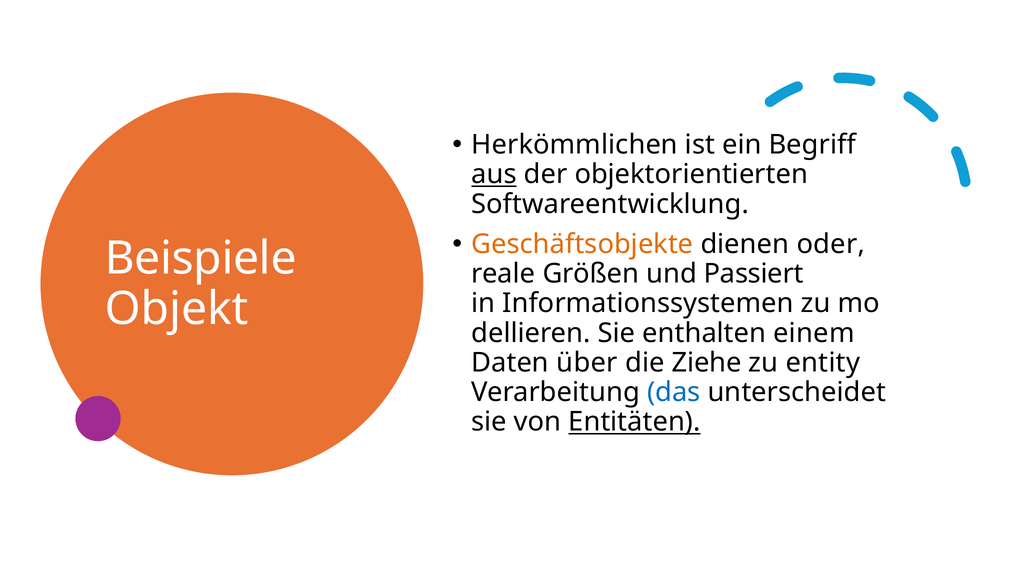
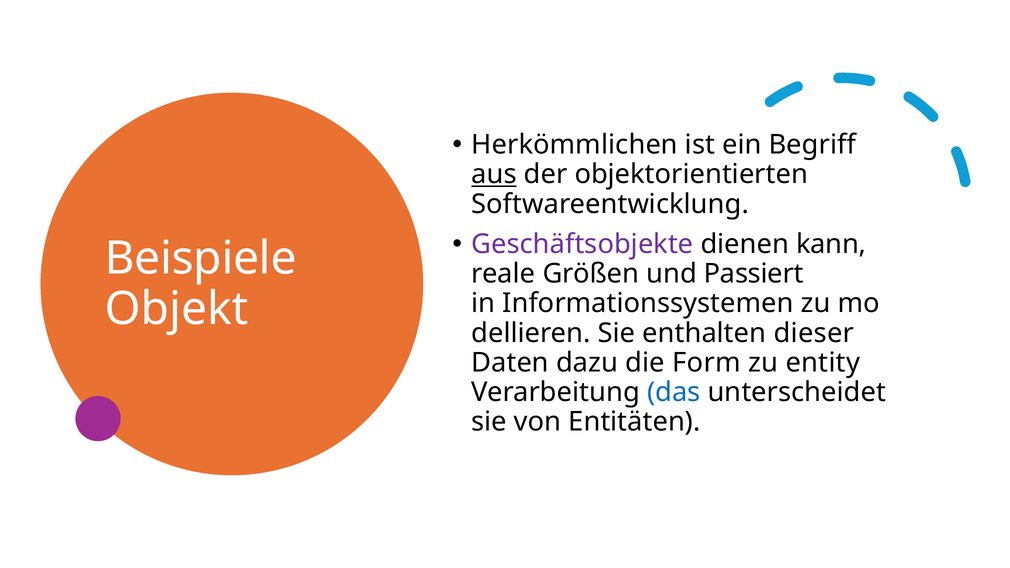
Geschäftsobjekte colour: orange -> purple
oder: oder -> kann
einem: einem -> dieser
über: über -> dazu
Ziehe: Ziehe -> Form
Entitäten underline: present -> none
